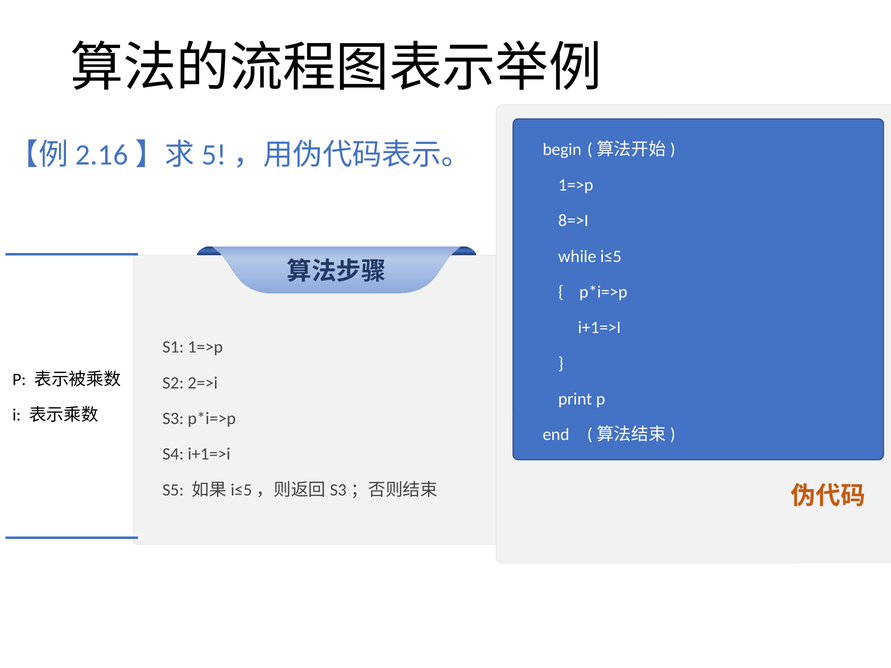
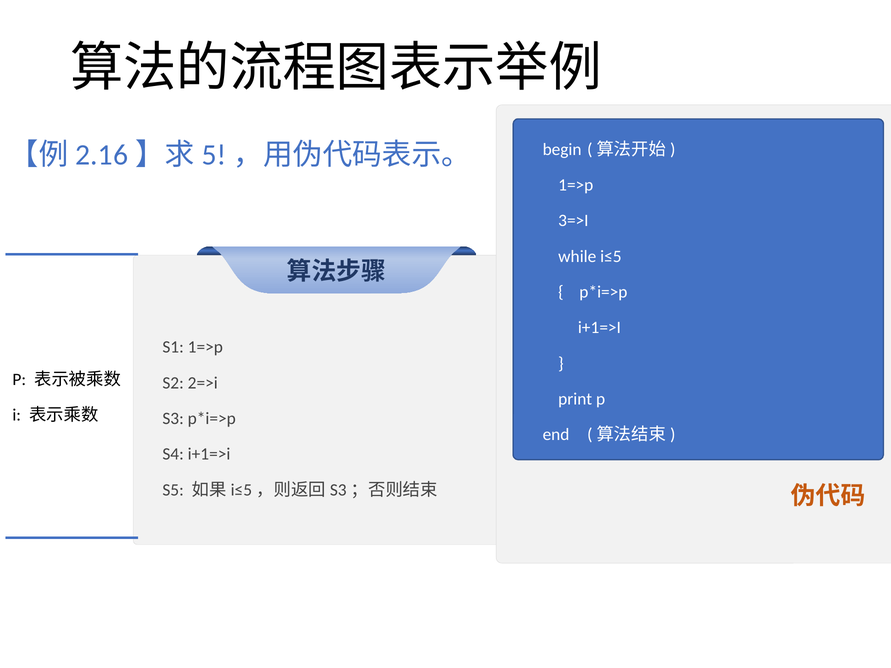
8=>I: 8=>I -> 3=>I
